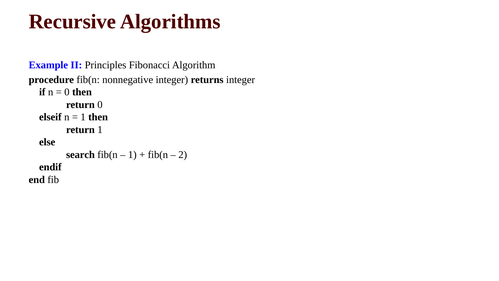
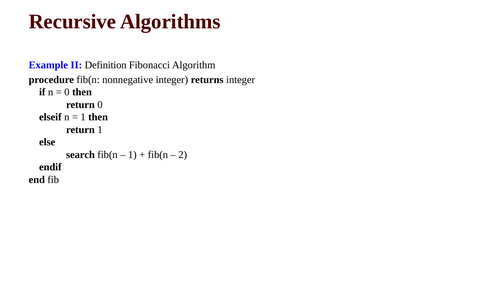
Principles: Principles -> Definition
